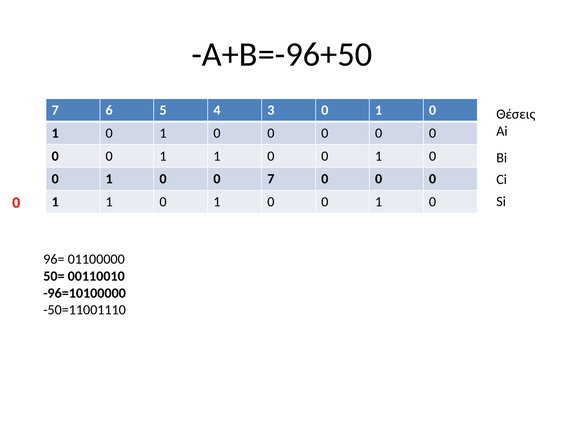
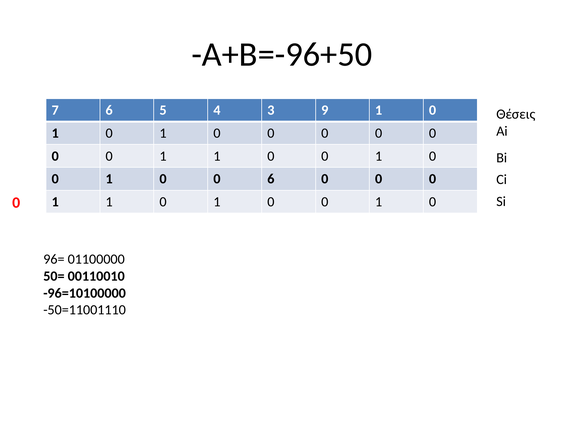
3 0: 0 -> 9
0 7: 7 -> 6
